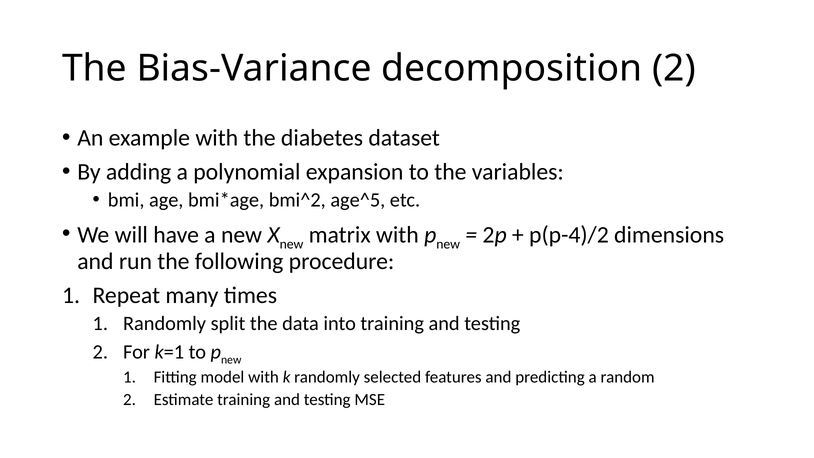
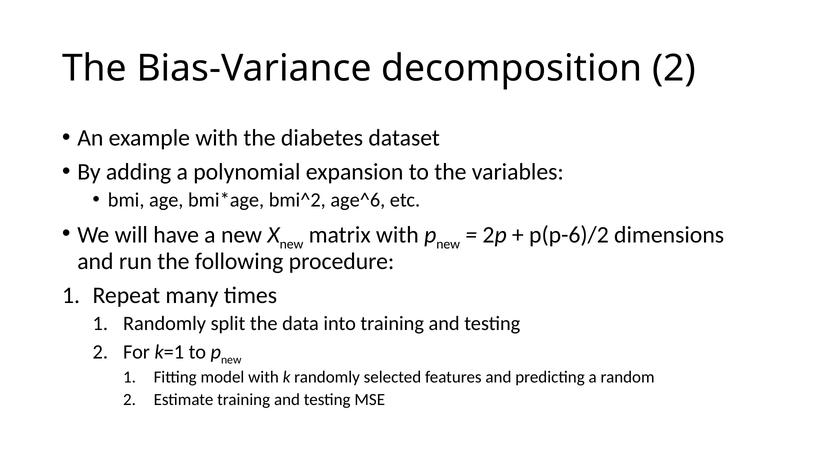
age^5: age^5 -> age^6
p(p-4)/2: p(p-4)/2 -> p(p-6)/2
